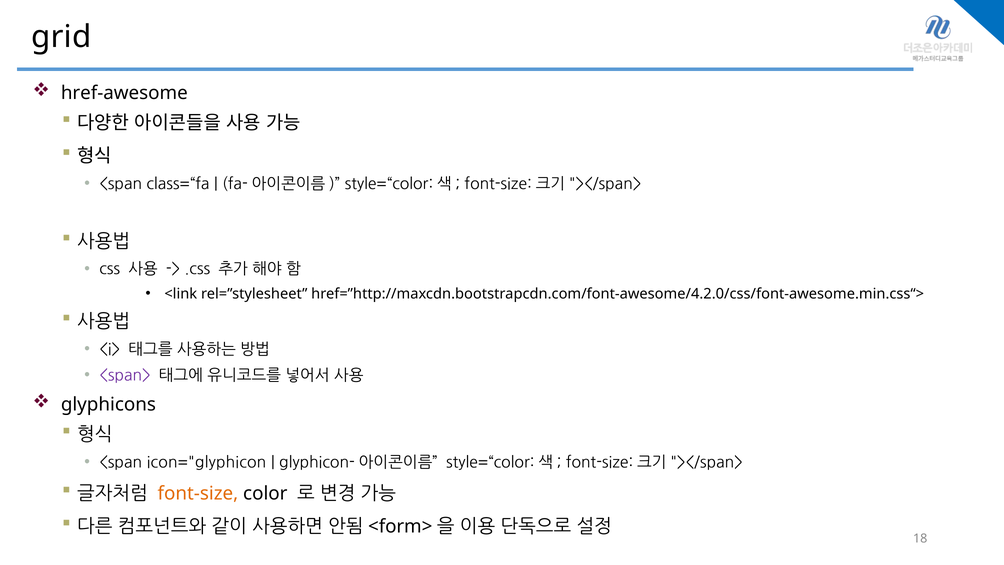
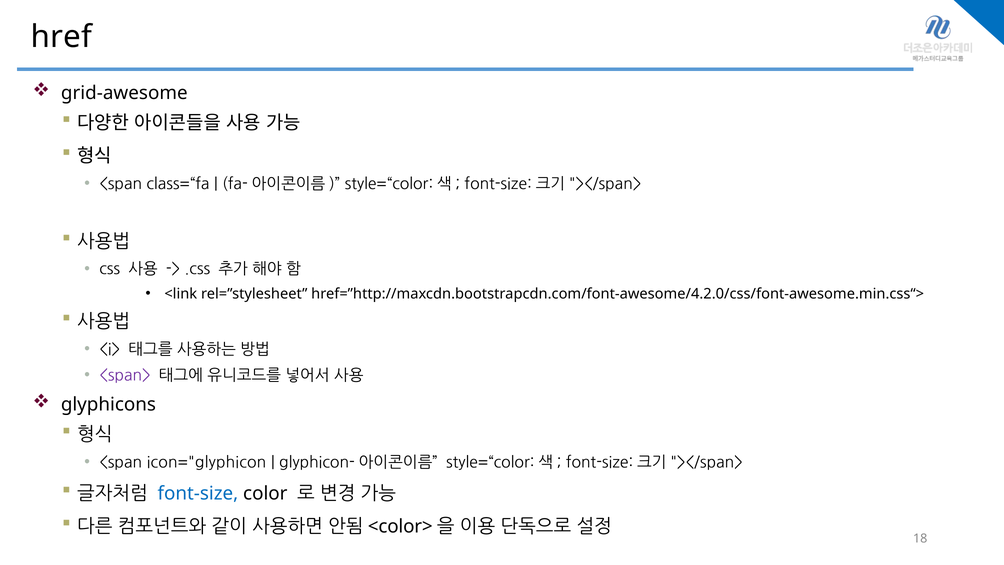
grid: grid -> href
href-awesome: href-awesome -> grid-awesome
font-size colour: orange -> blue
<form>: <form> -> <color>
